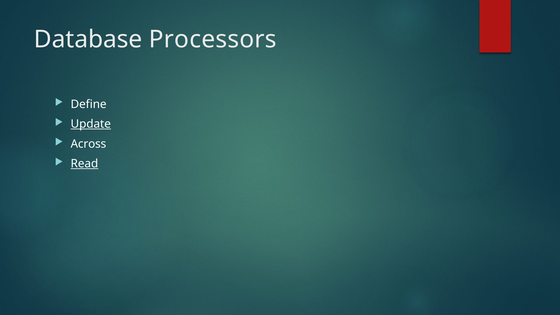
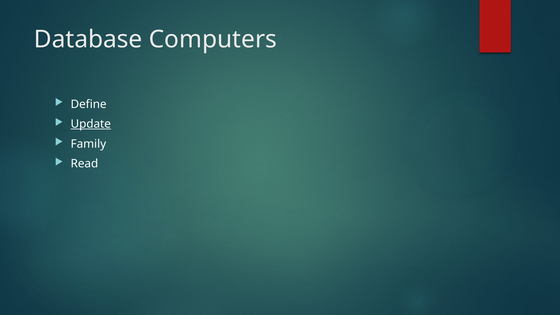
Processors: Processors -> Computers
Across: Across -> Family
Read underline: present -> none
